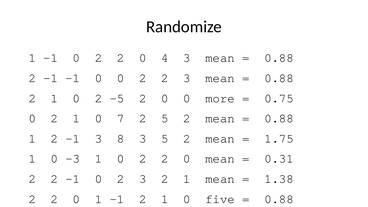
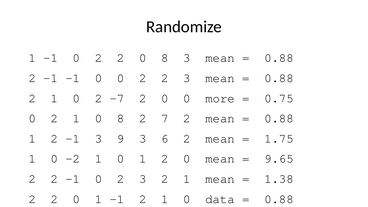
2 0 4: 4 -> 8
-5: -5 -> -7
1 0 7: 7 -> 8
2 5: 5 -> 7
8: 8 -> 9
3 5: 5 -> 6
-3: -3 -> -2
2 at (143, 159): 2 -> 1
0.31: 0.31 -> 9.65
five: five -> data
